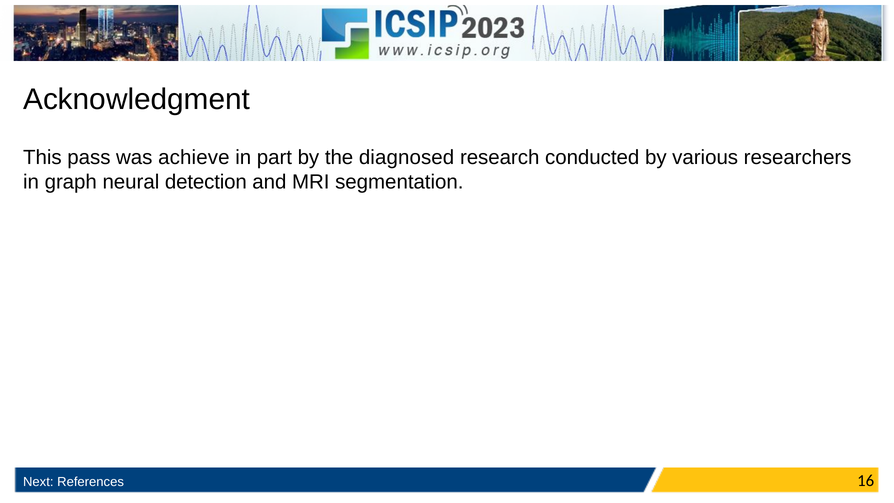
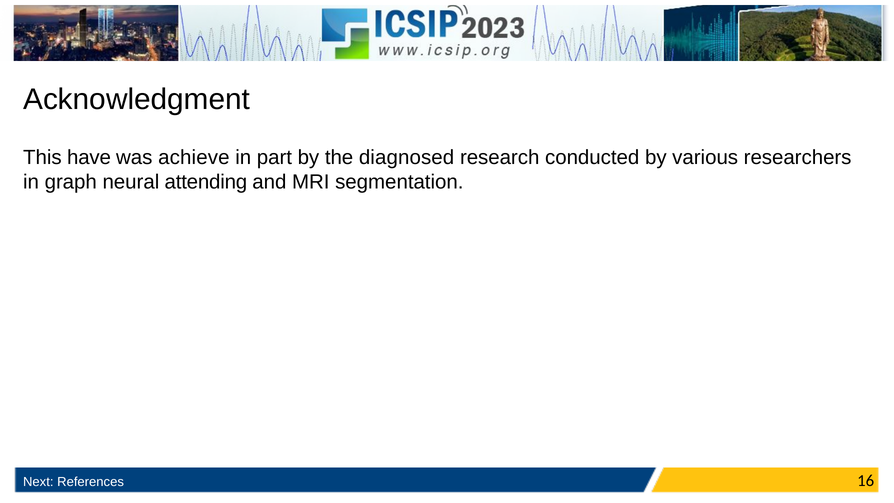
pass: pass -> have
detection: detection -> attending
